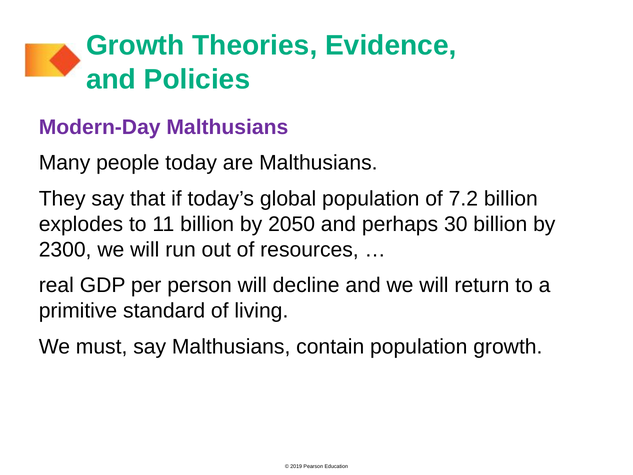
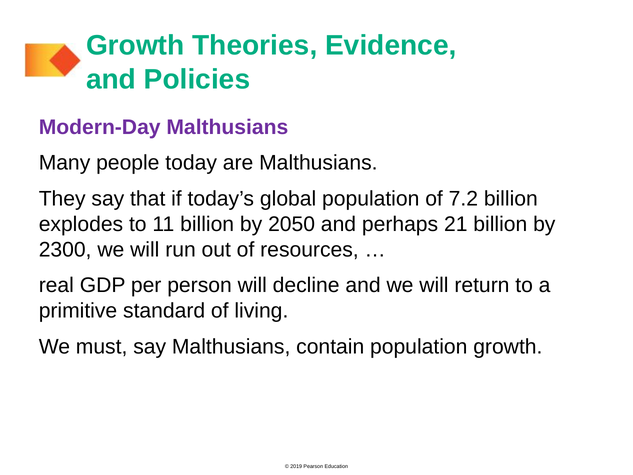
30: 30 -> 21
